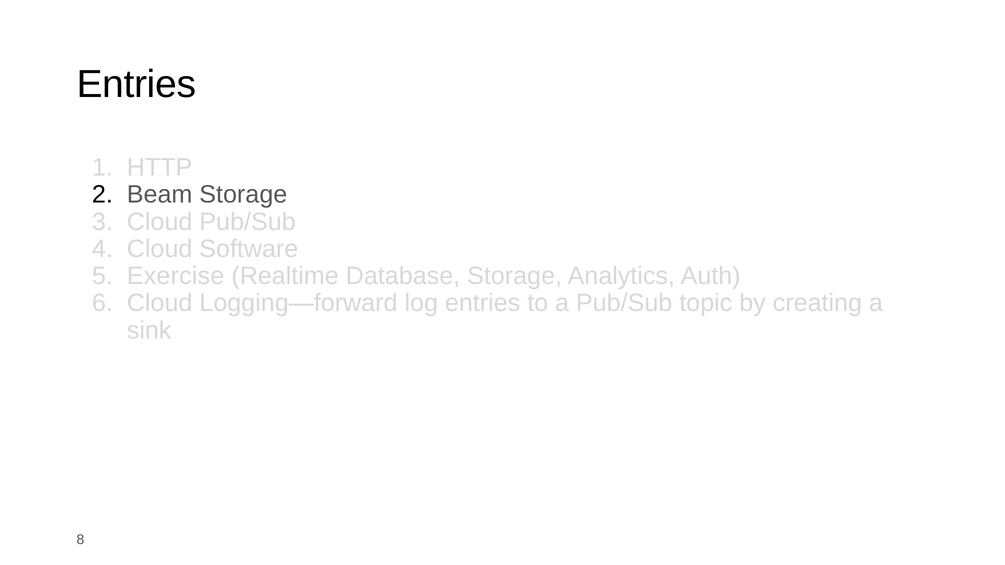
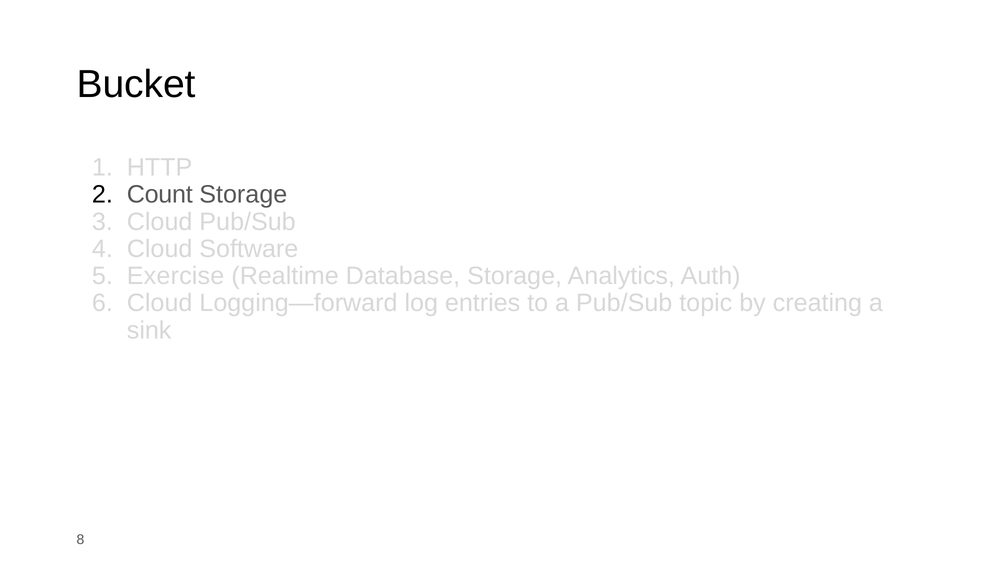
Entries at (136, 84): Entries -> Bucket
Beam: Beam -> Count
